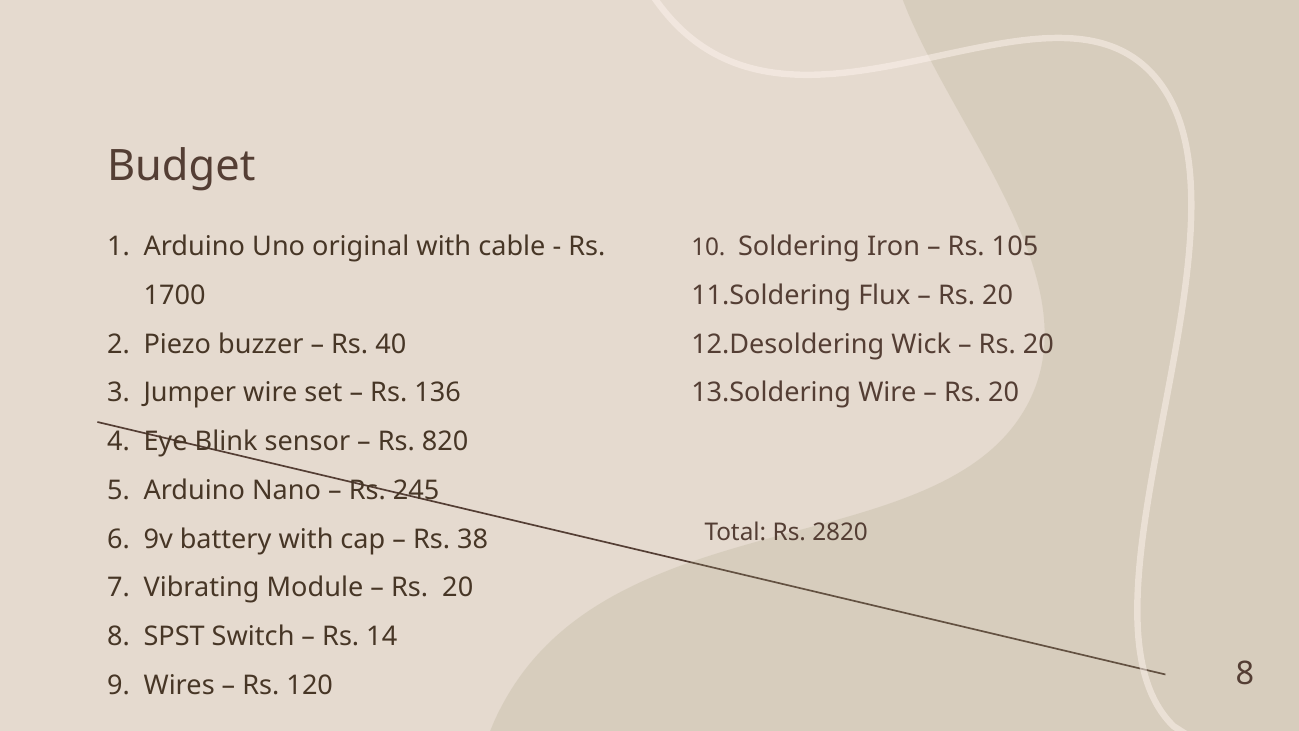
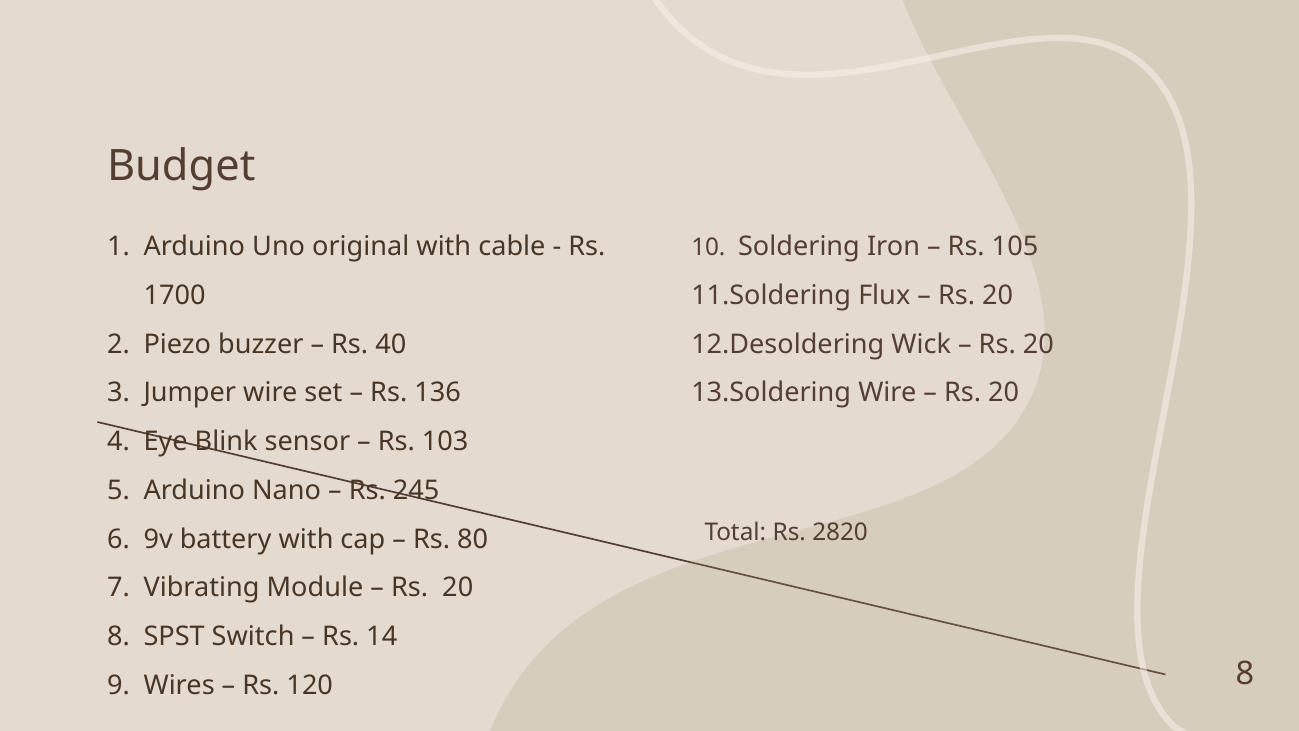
820: 820 -> 103
38: 38 -> 80
